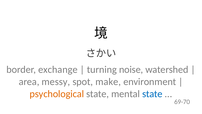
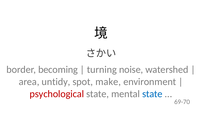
exchange: exchange -> becoming
messy: messy -> untidy
psychological colour: orange -> red
